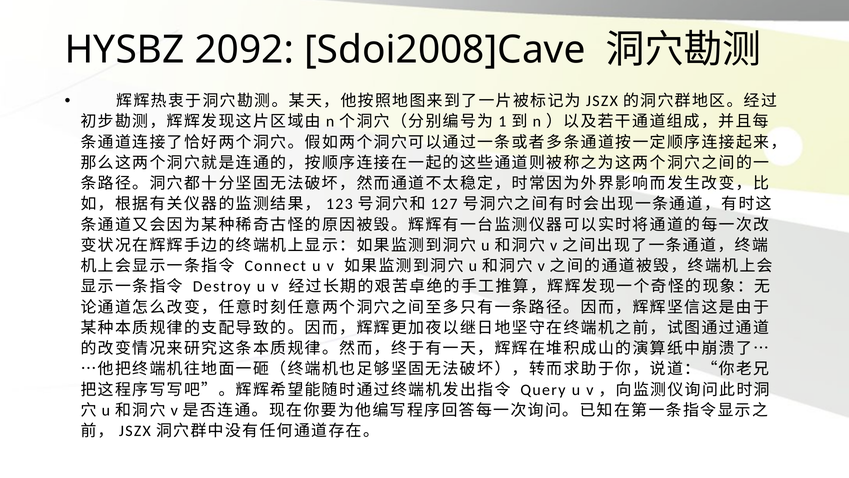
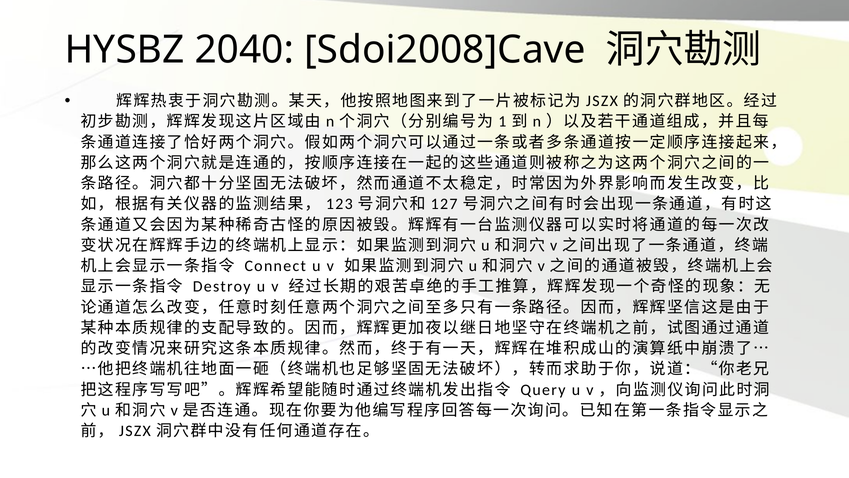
2092: 2092 -> 2040
